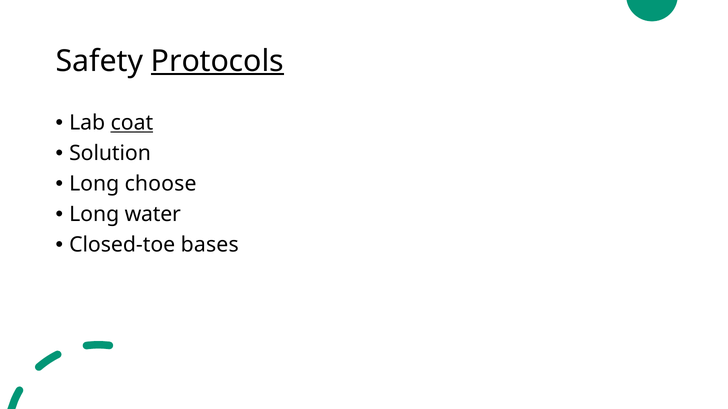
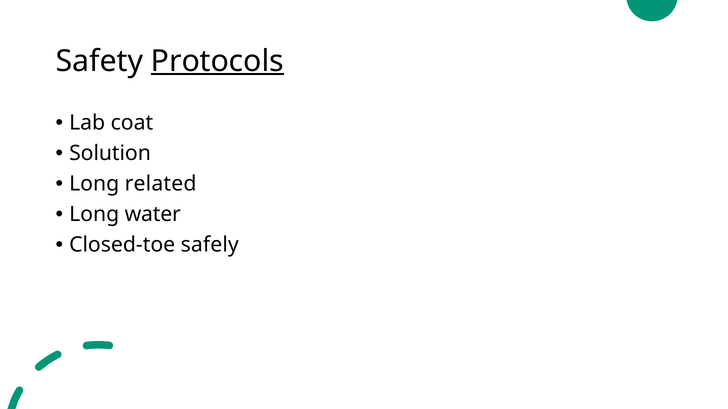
coat underline: present -> none
choose: choose -> related
bases: bases -> safely
